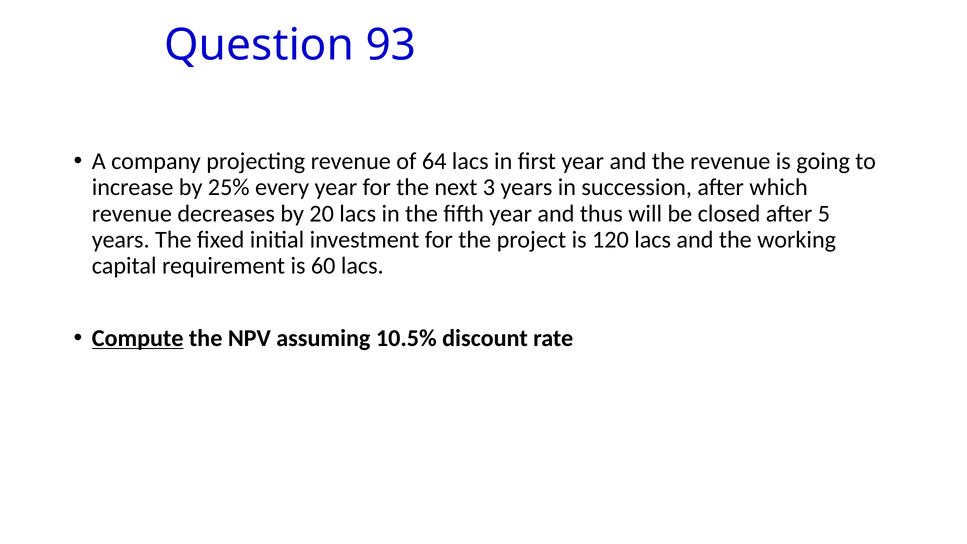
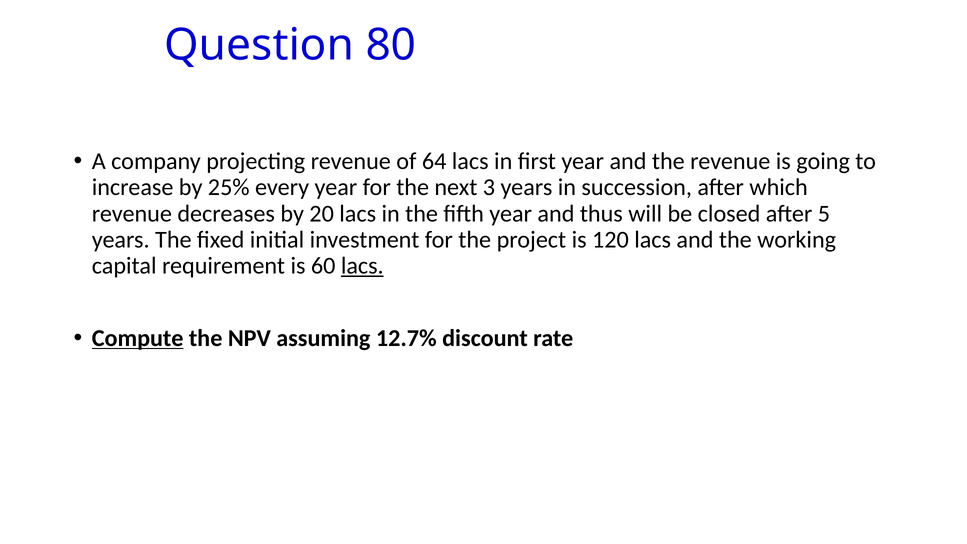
93: 93 -> 80
lacs at (362, 266) underline: none -> present
10.5%: 10.5% -> 12.7%
